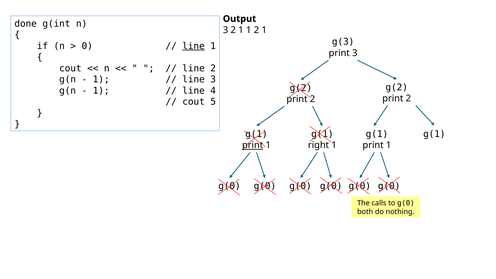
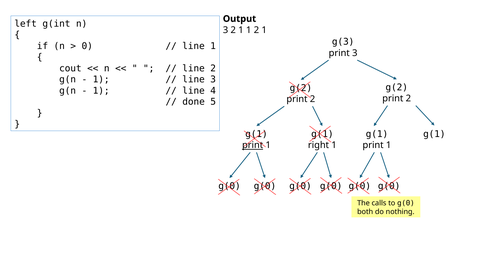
done: done -> left
line at (193, 46) underline: present -> none
cout at (194, 102): cout -> done
